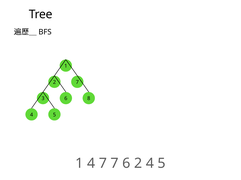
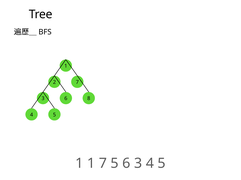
1 4: 4 -> 1
7 7: 7 -> 5
6 2: 2 -> 3
